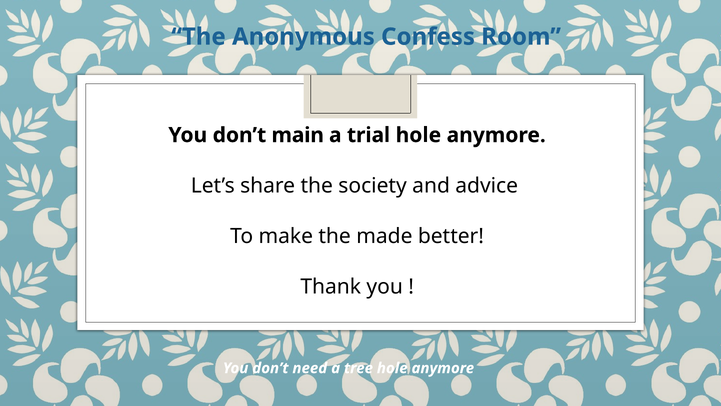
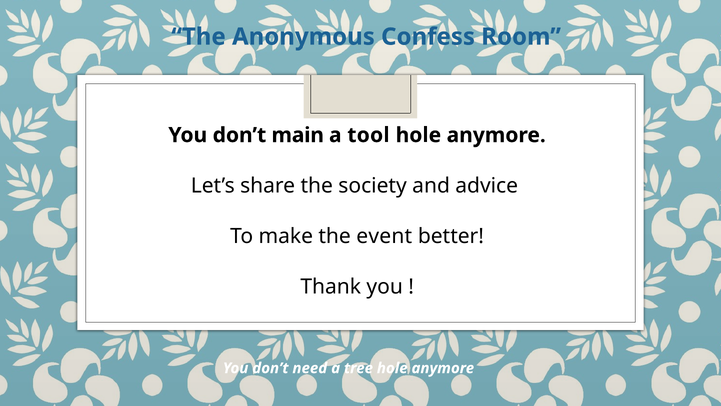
trial: trial -> tool
made: made -> event
